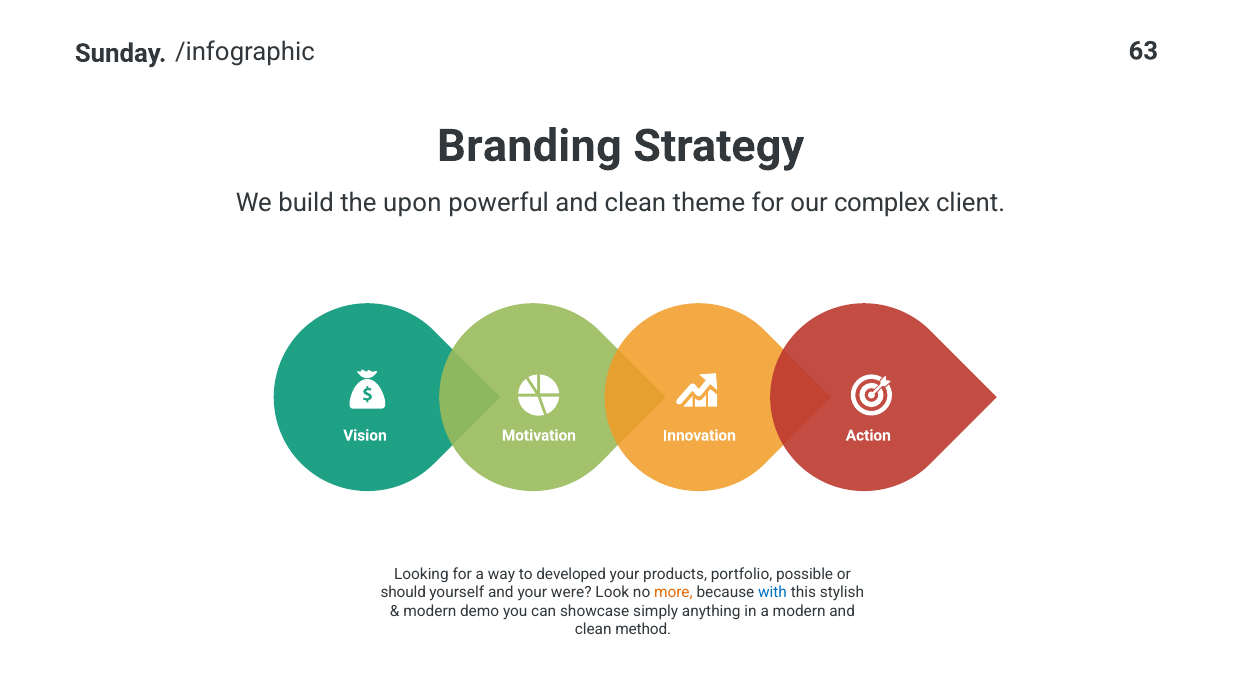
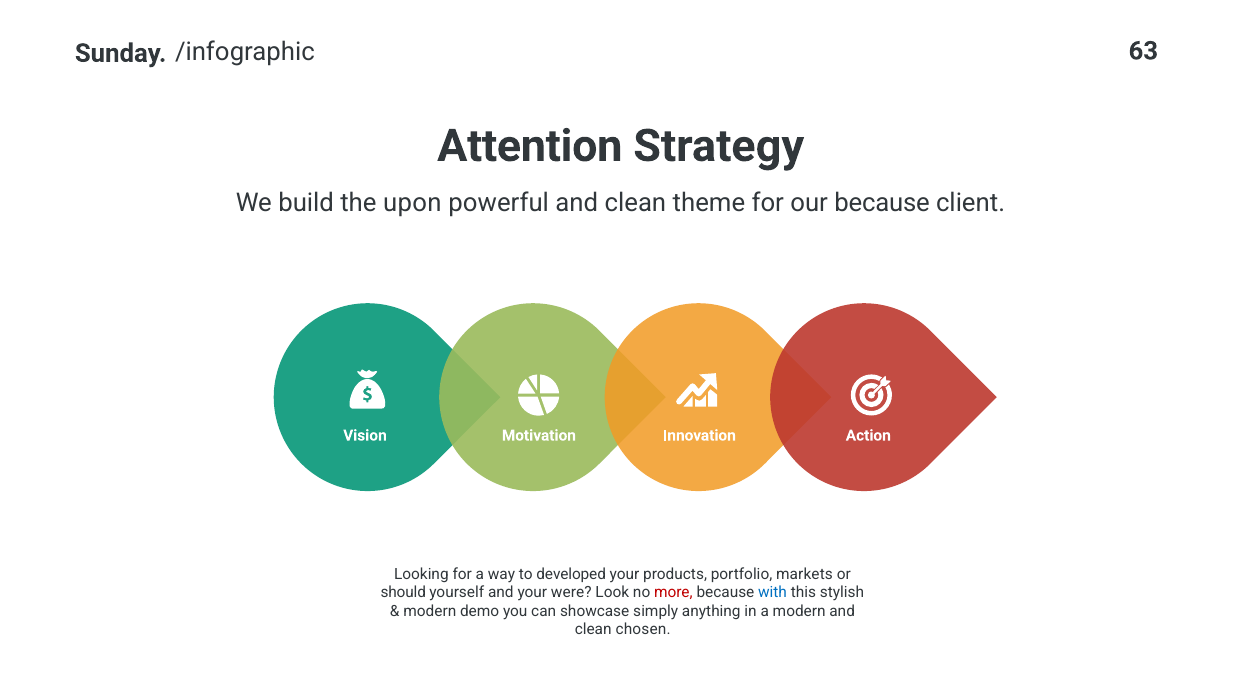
Branding: Branding -> Attention
our complex: complex -> because
possible: possible -> markets
more colour: orange -> red
method: method -> chosen
